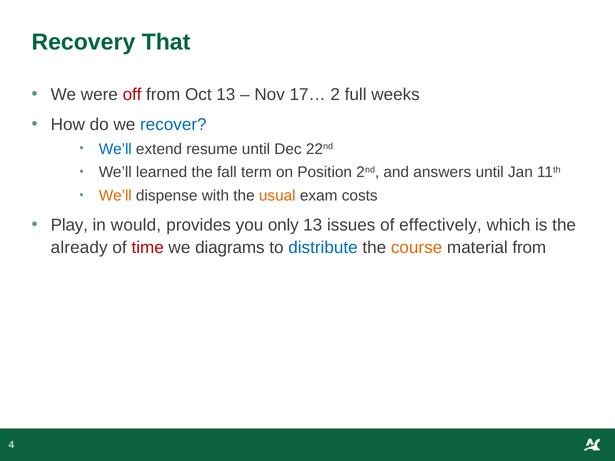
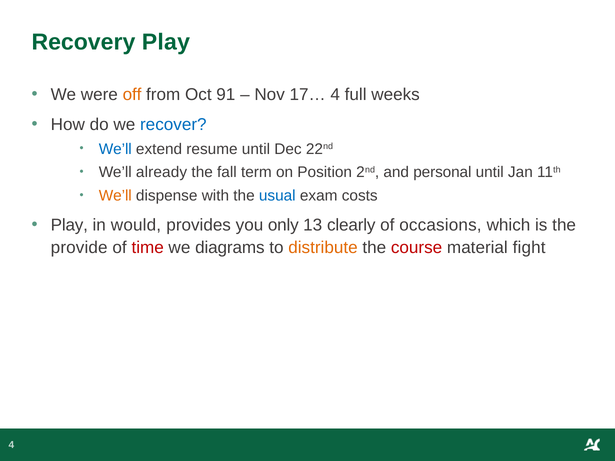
Recovery That: That -> Play
off colour: red -> orange
Oct 13: 13 -> 91
17… 2: 2 -> 4
learned: learned -> already
answers: answers -> personal
usual colour: orange -> blue
issues: issues -> clearly
effectively: effectively -> occasions
already: already -> provide
distribute colour: blue -> orange
course colour: orange -> red
material from: from -> fight
